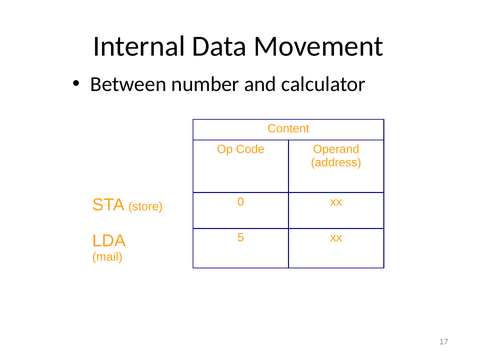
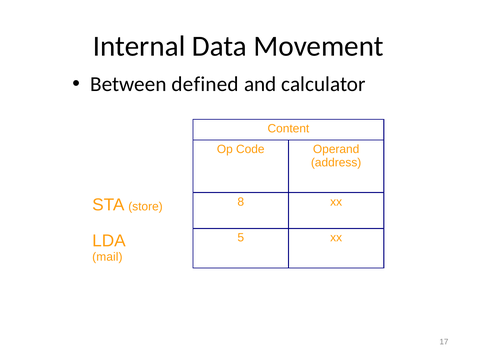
number: number -> defined
0: 0 -> 8
